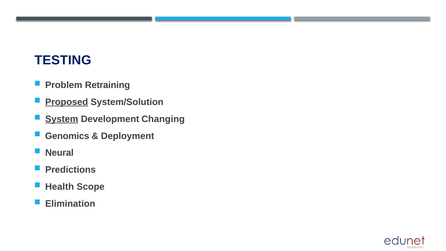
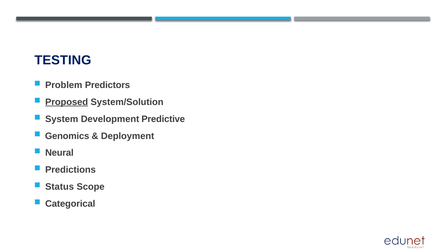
Retraining: Retraining -> Predictors
System underline: present -> none
Changing: Changing -> Predictive
Health: Health -> Status
Elimination: Elimination -> Categorical
